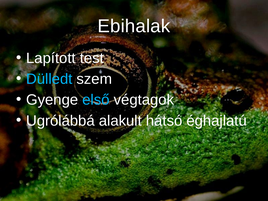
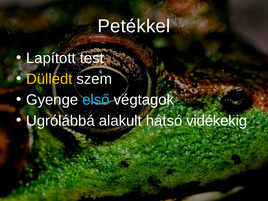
Ebihalak: Ebihalak -> Petékkel
Dülledt colour: light blue -> yellow
éghajlatú: éghajlatú -> vidékekig
